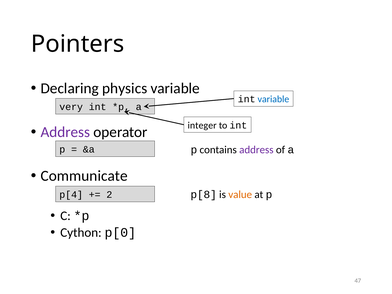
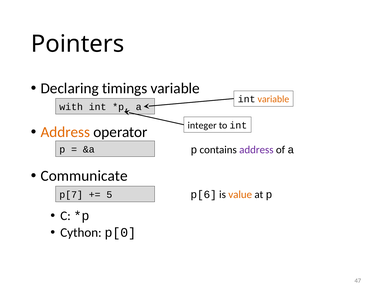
physics: physics -> timings
variable at (273, 99) colour: blue -> orange
very: very -> with
Address at (65, 132) colour: purple -> orange
p[8: p[8 -> p[6
p[4: p[4 -> p[7
2: 2 -> 5
